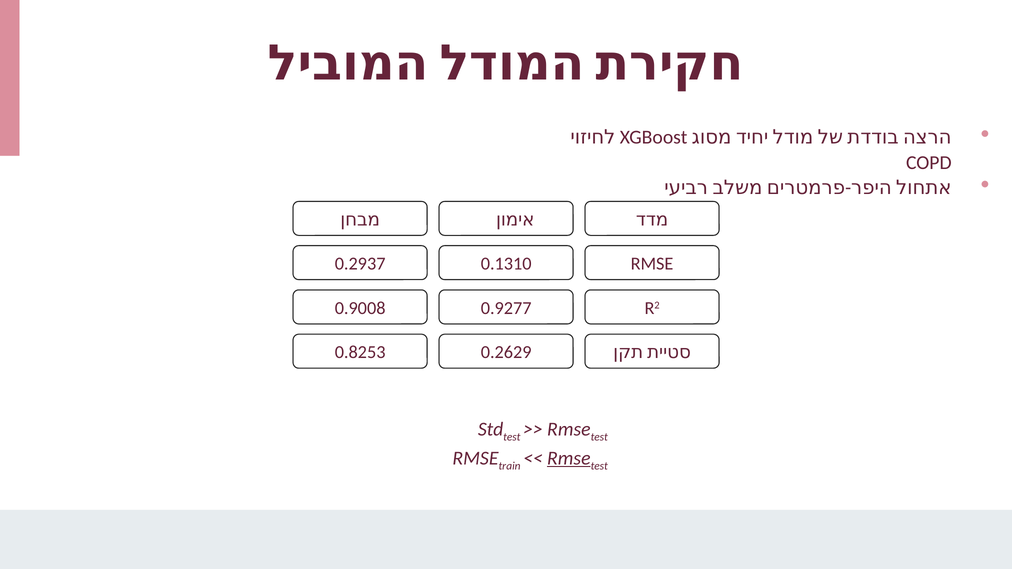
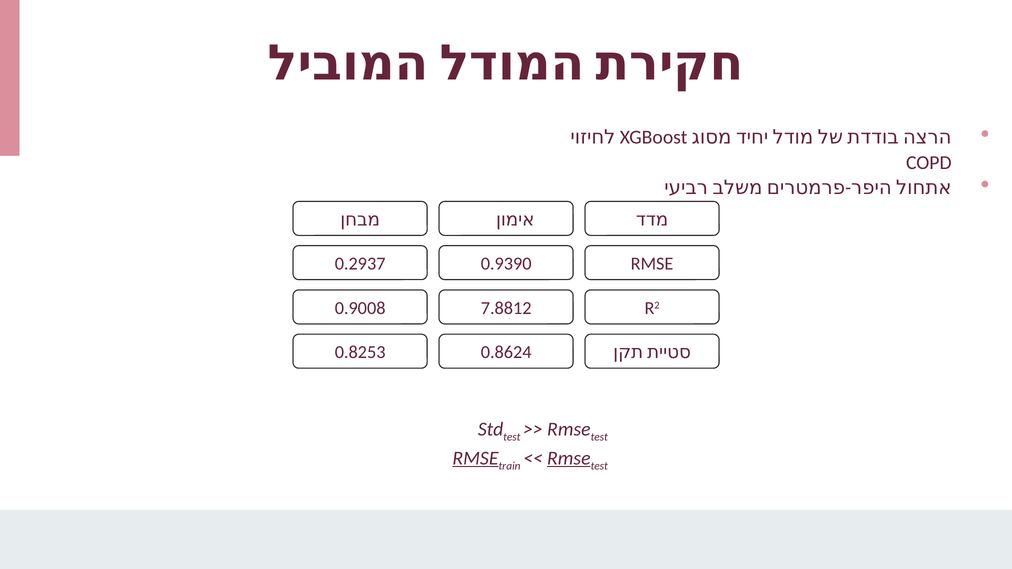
0.1310: 0.1310 -> 0.9390
0.9277: 0.9277 -> 7.8812
0.2629: 0.2629 -> 0.8624
RMSE at (475, 458) underline: none -> present
